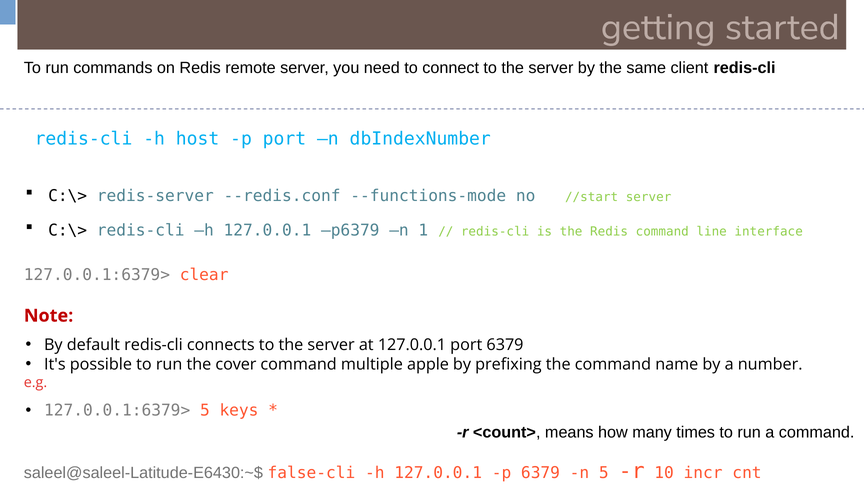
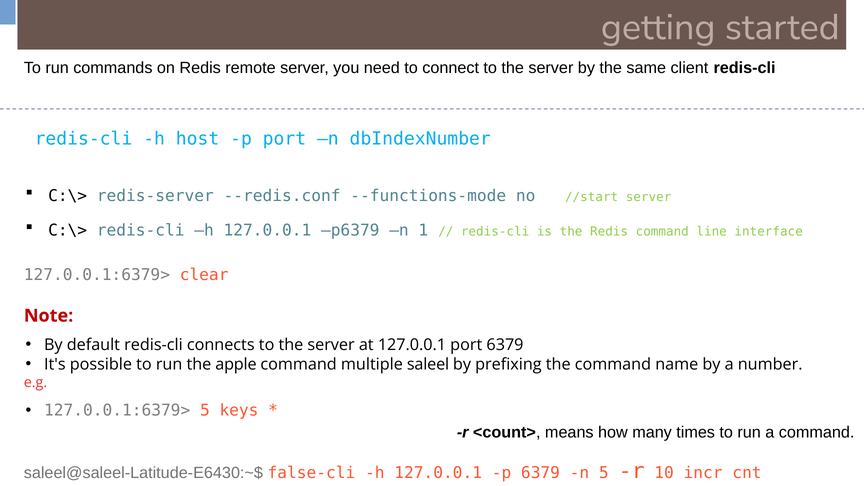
cover: cover -> apple
apple: apple -> saleel
